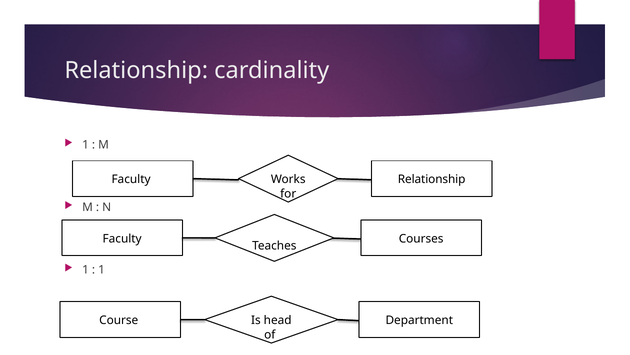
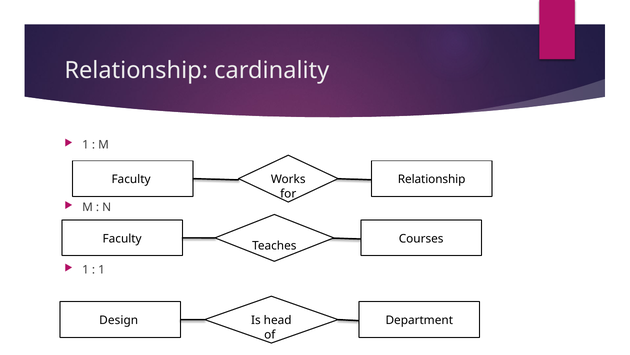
Course: Course -> Design
